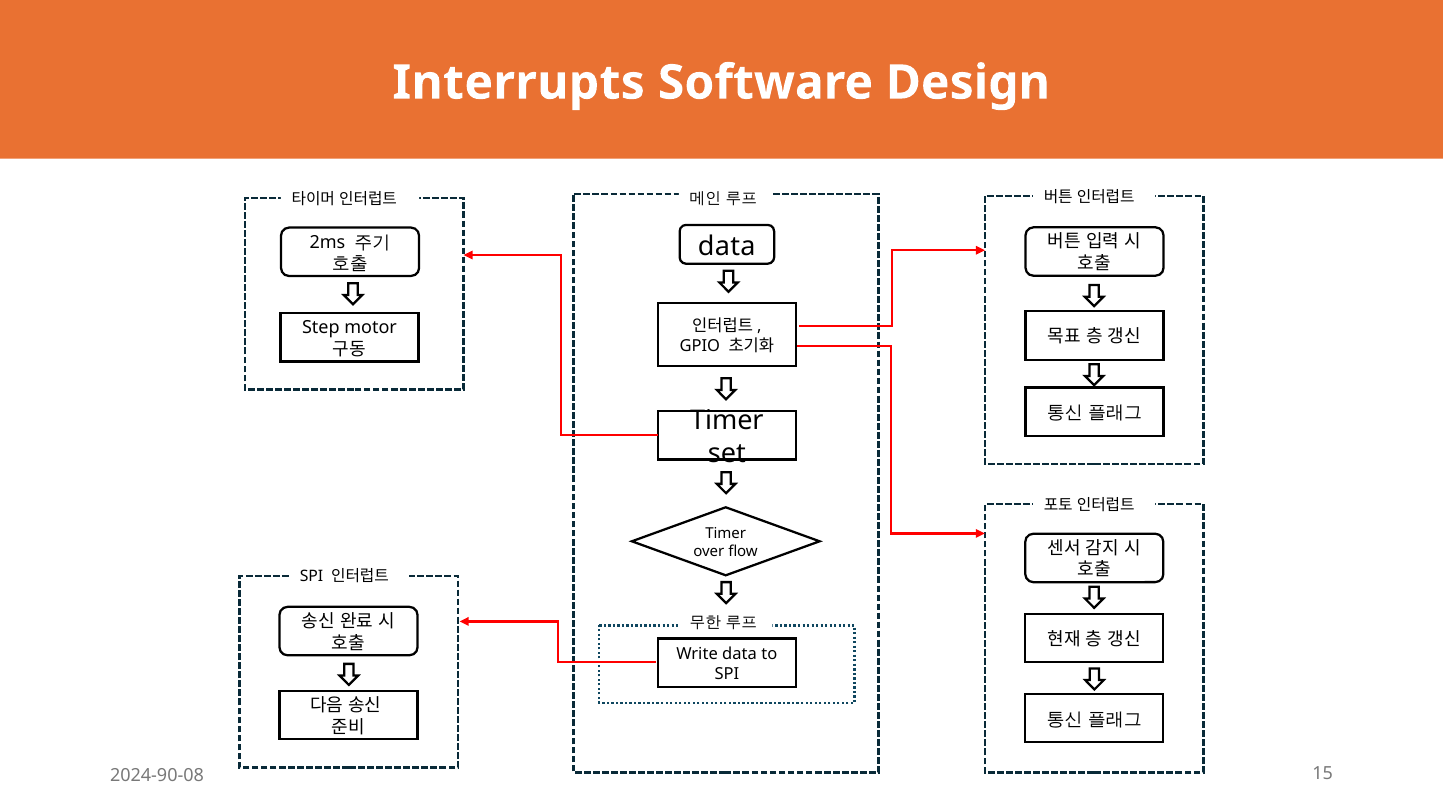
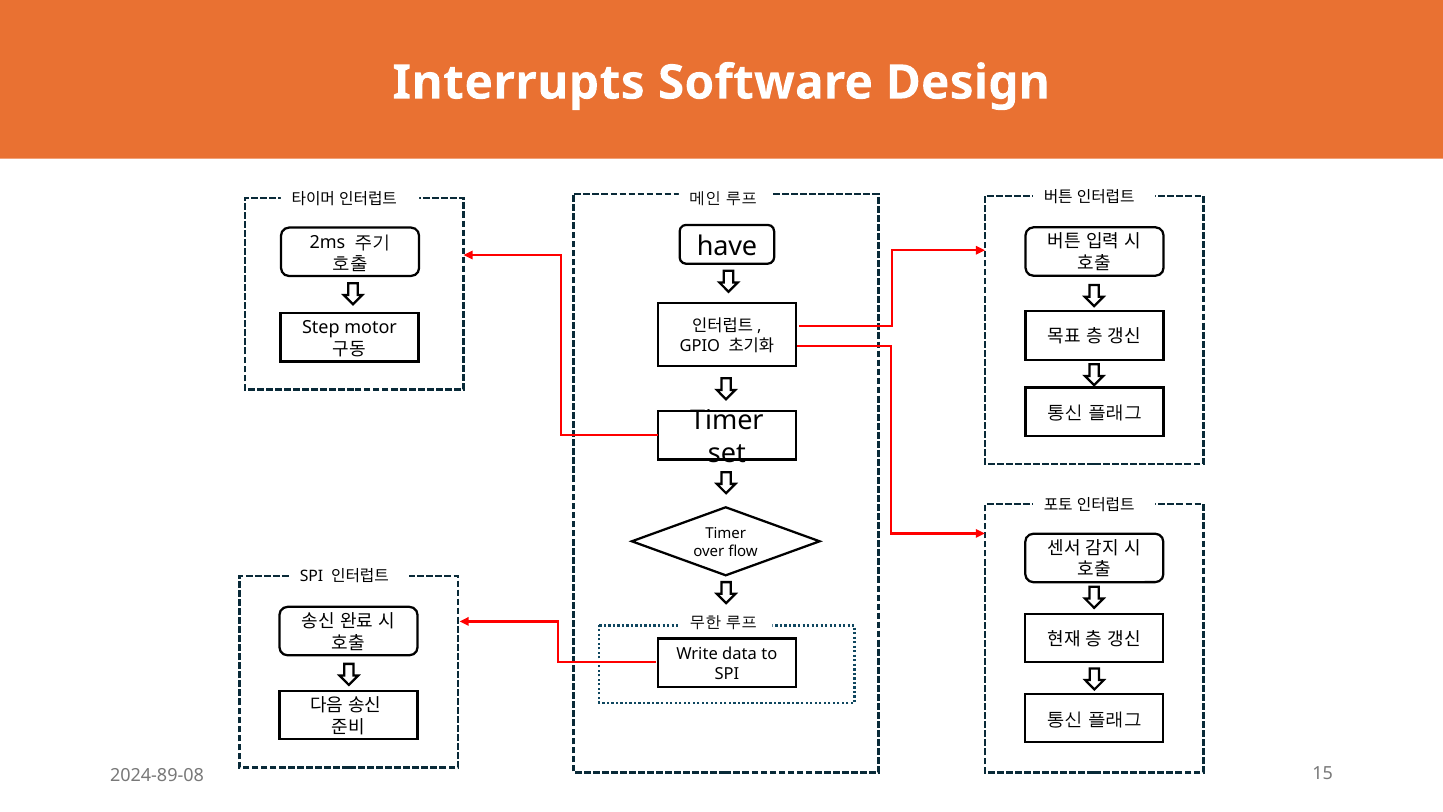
data at (727, 246): data -> have
2024-90-08: 2024-90-08 -> 2024-89-08
